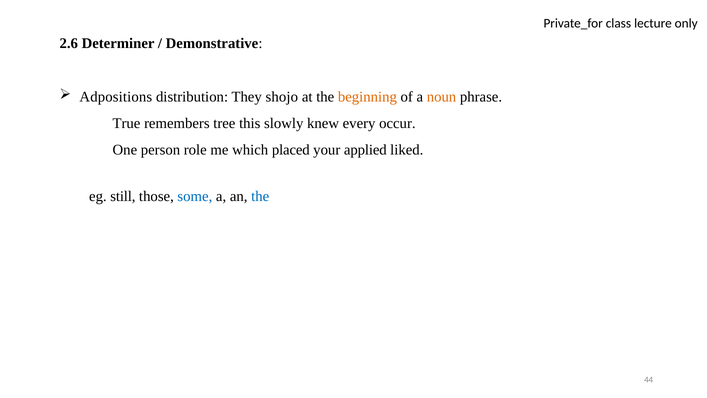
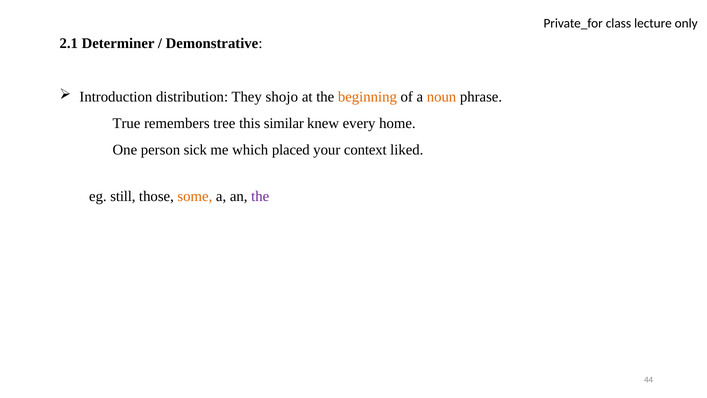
2.6: 2.6 -> 2.1
Adpositions: Adpositions -> Introduction
slowly: slowly -> similar
occur: occur -> home
role: role -> sick
applied: applied -> context
some colour: blue -> orange
the at (260, 196) colour: blue -> purple
